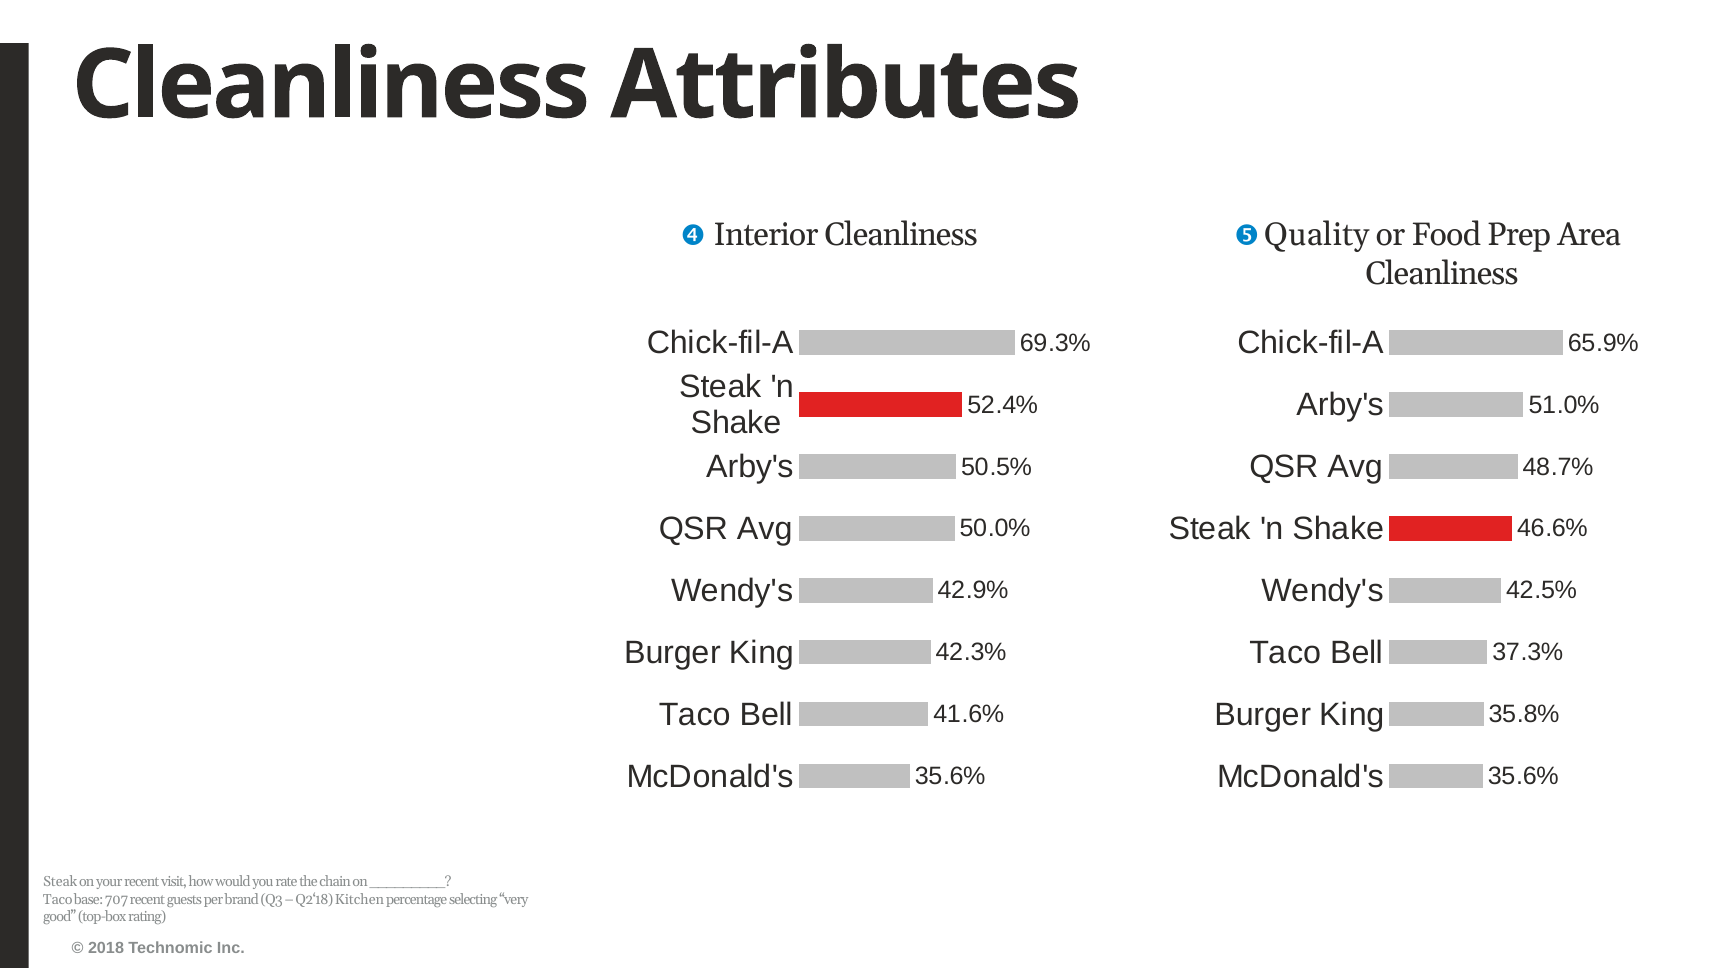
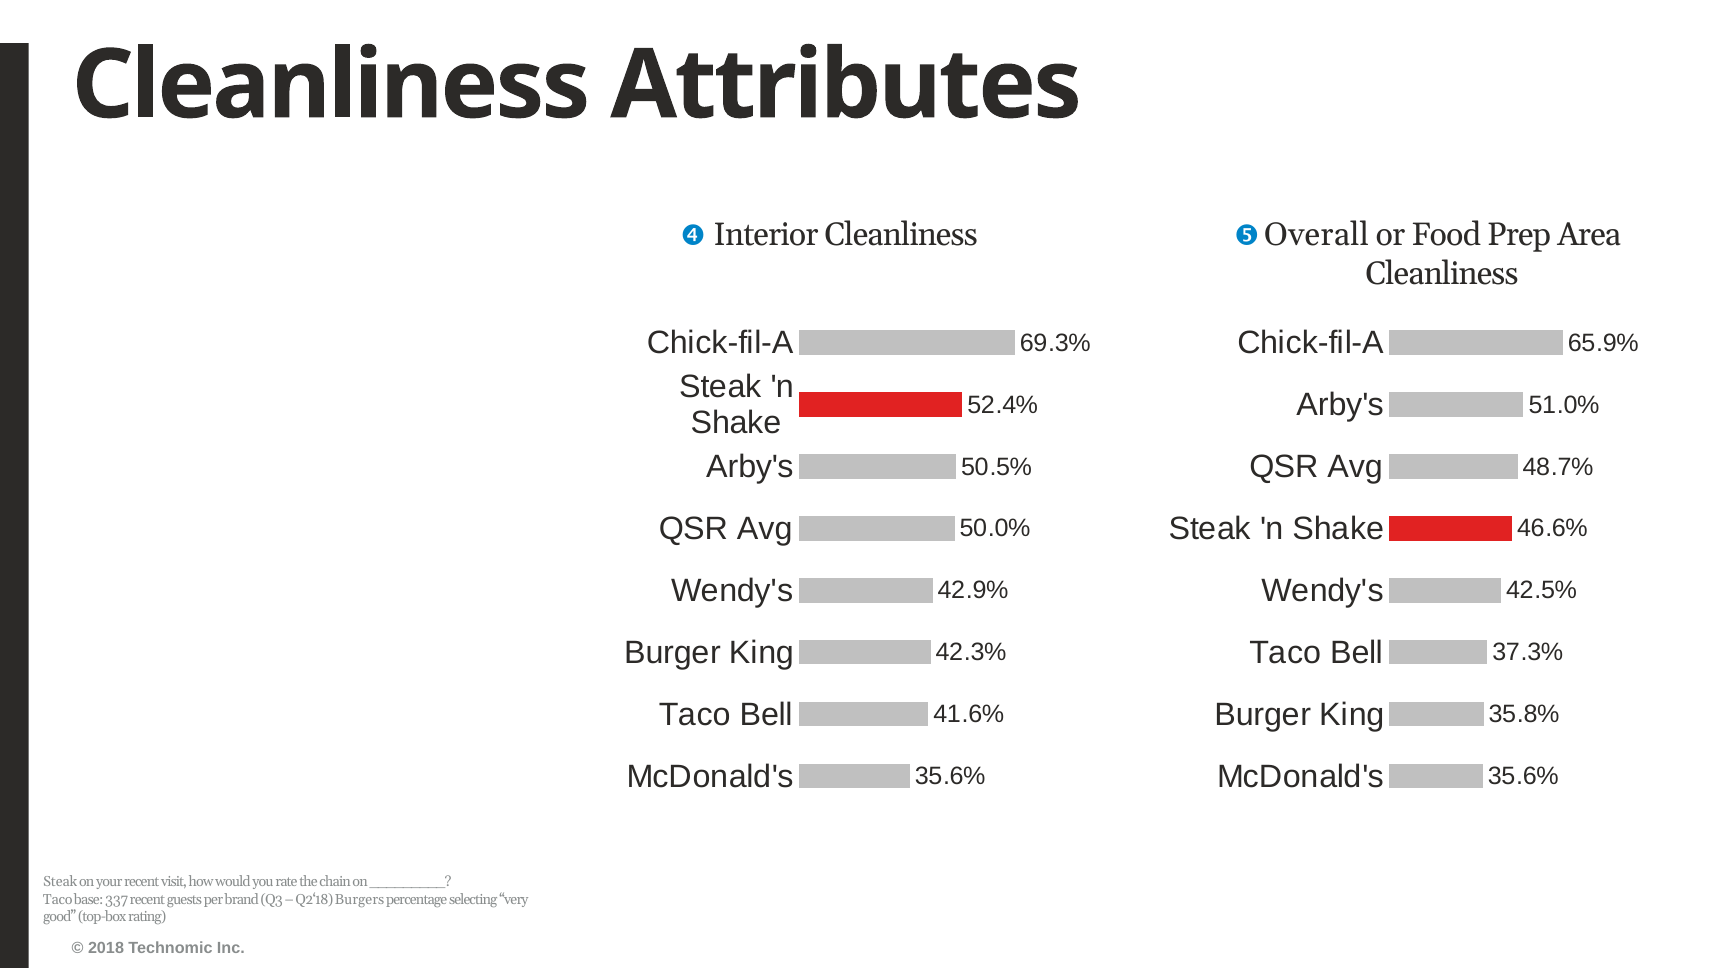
Quality: Quality -> Overall
707: 707 -> 337
Kitchen: Kitchen -> Burgers
